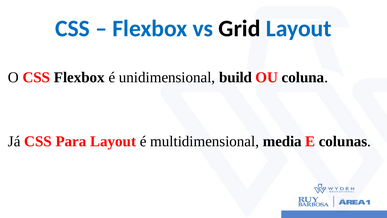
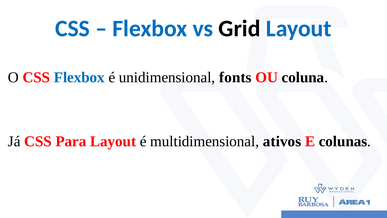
Flexbox at (79, 77) colour: black -> blue
build: build -> fonts
media: media -> ativos
